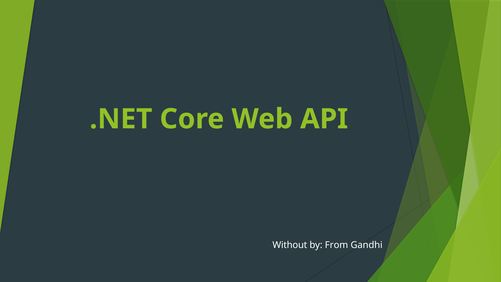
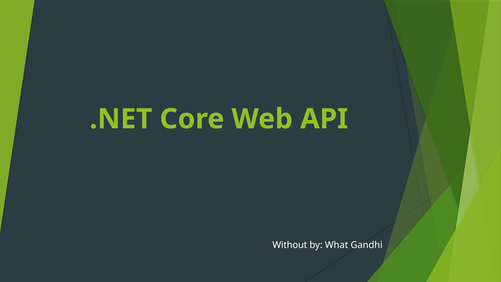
From: From -> What
